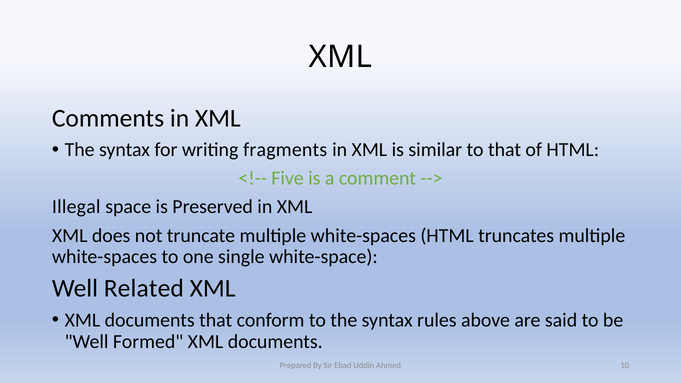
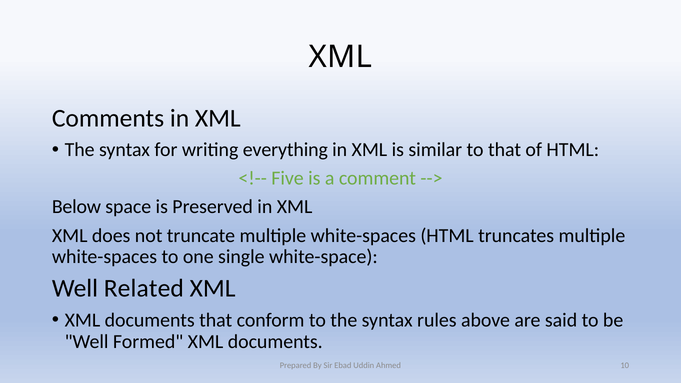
fragments: fragments -> everything
Illegal: Illegal -> Below
